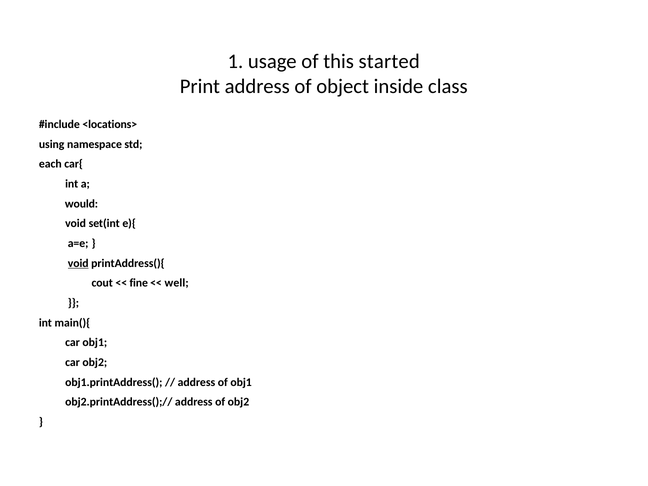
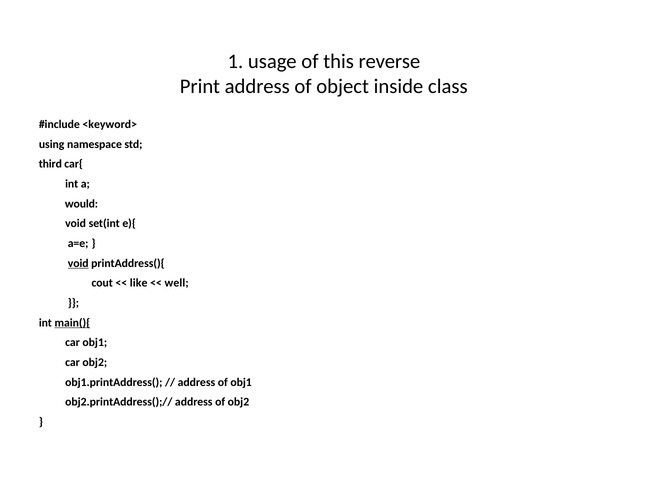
started: started -> reverse
<locations>: <locations> -> <keyword>
each: each -> third
fine: fine -> like
main(){ underline: none -> present
